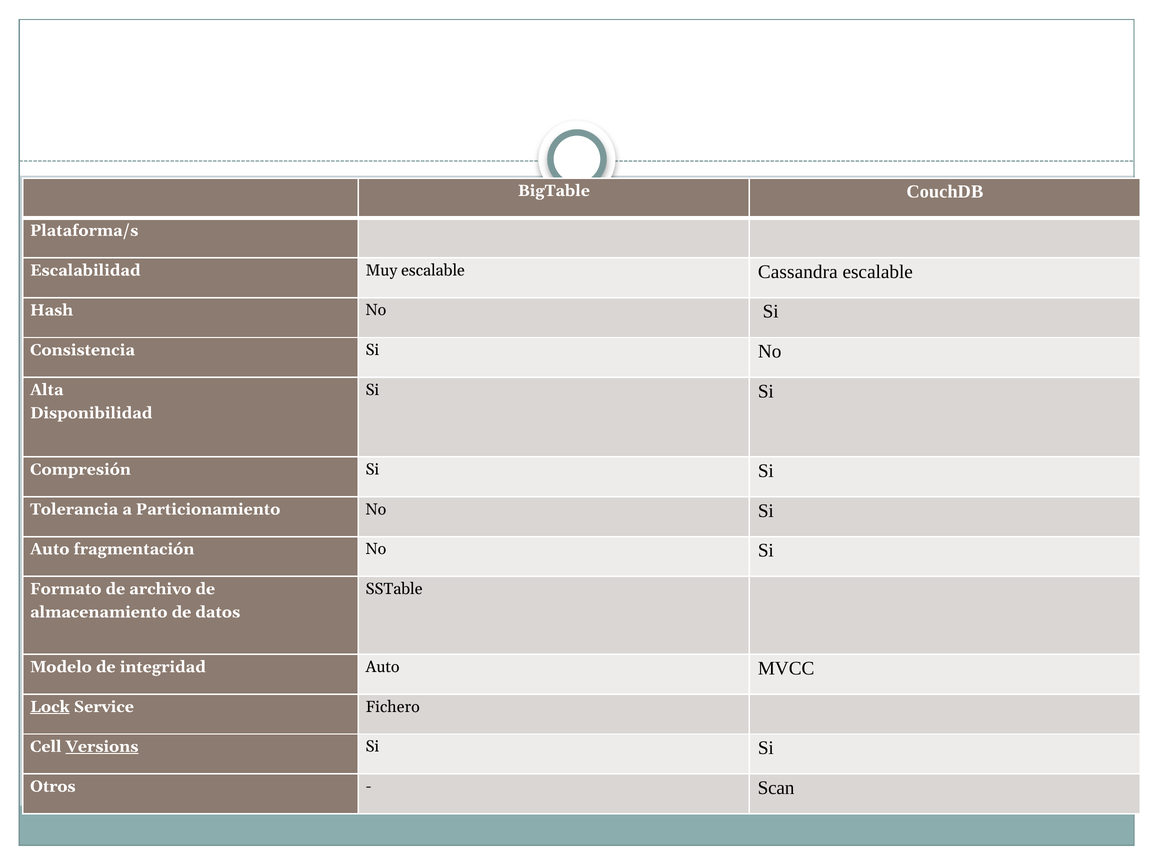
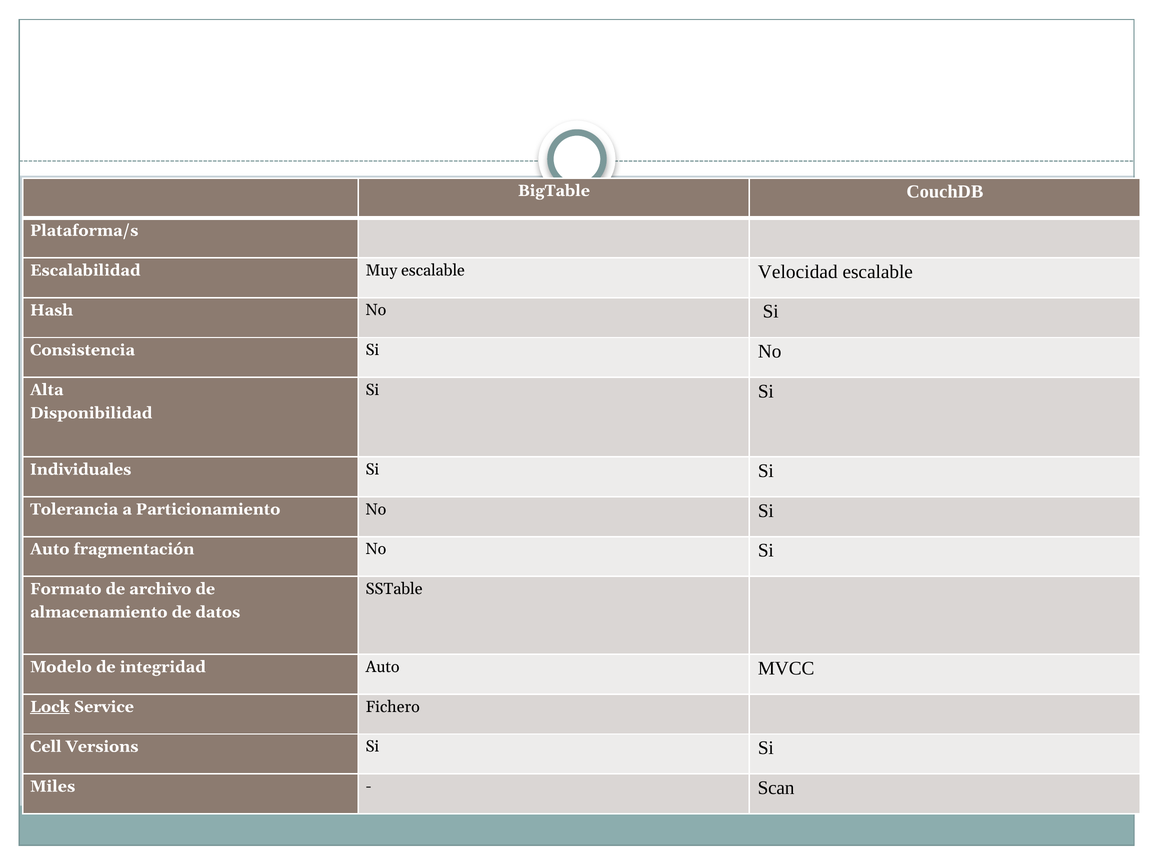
Cassandra: Cassandra -> Velocidad
Compresión: Compresión -> Individuales
Versions underline: present -> none
Otros: Otros -> Miles
